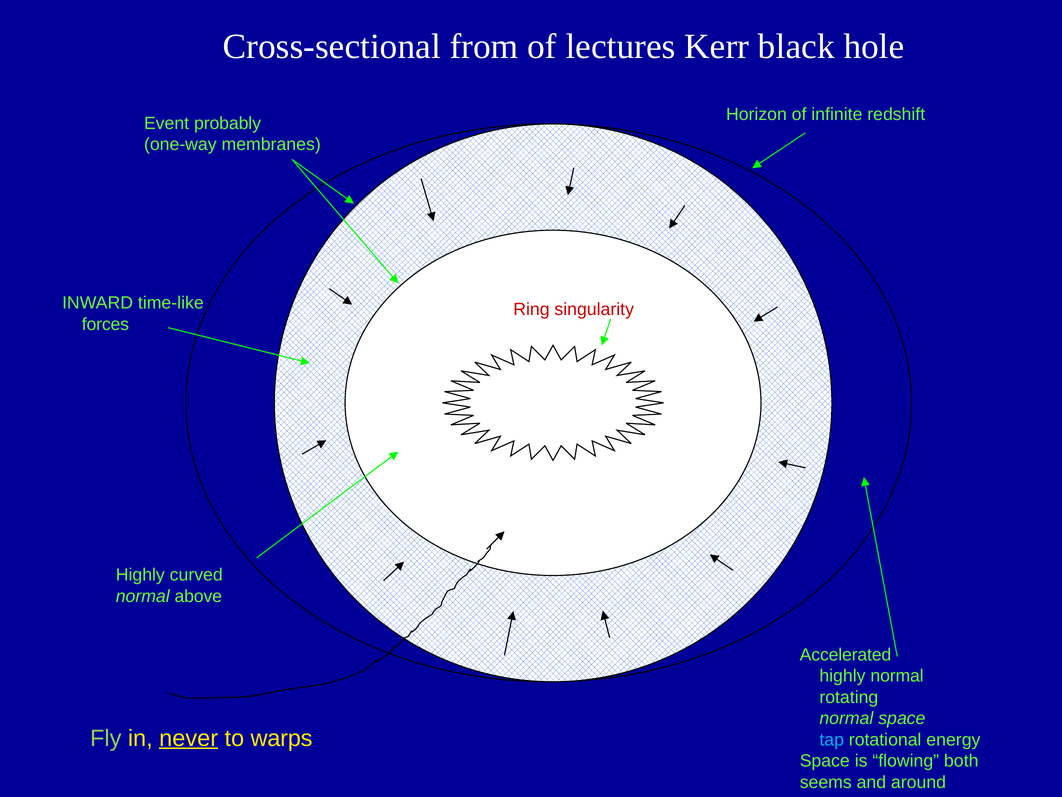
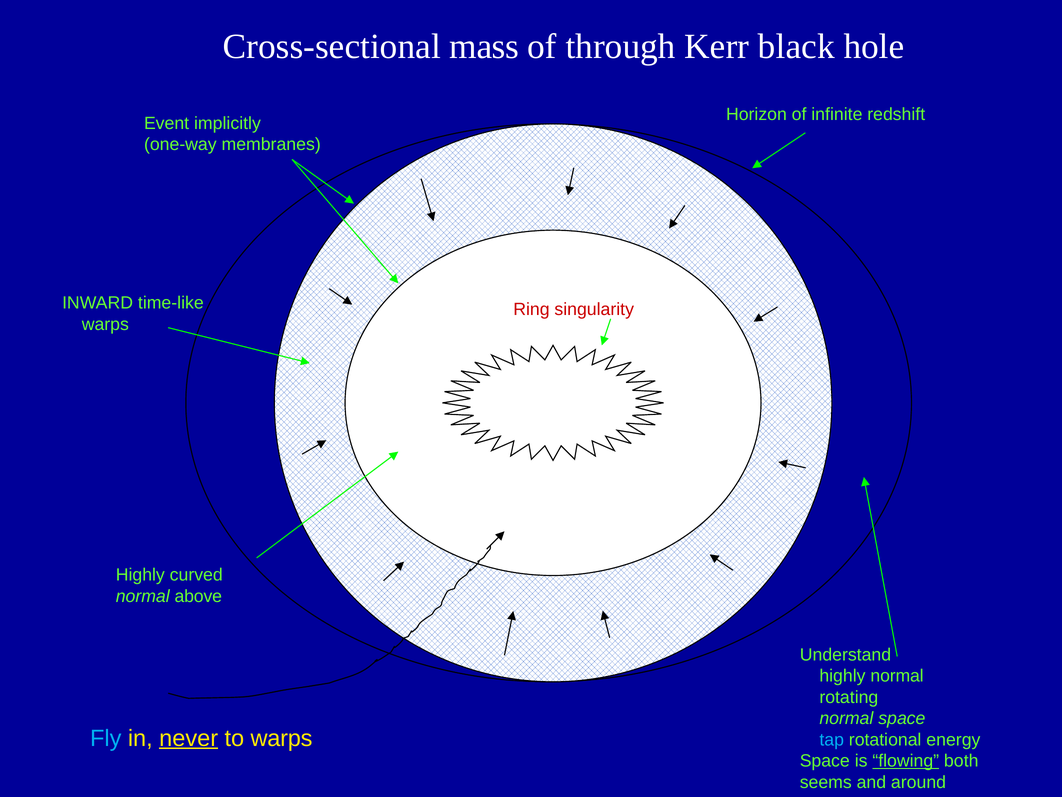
from: from -> mass
lectures: lectures -> through
probably: probably -> implicitly
forces at (105, 324): forces -> warps
Accelerated: Accelerated -> Understand
Fly colour: light green -> light blue
flowing underline: none -> present
